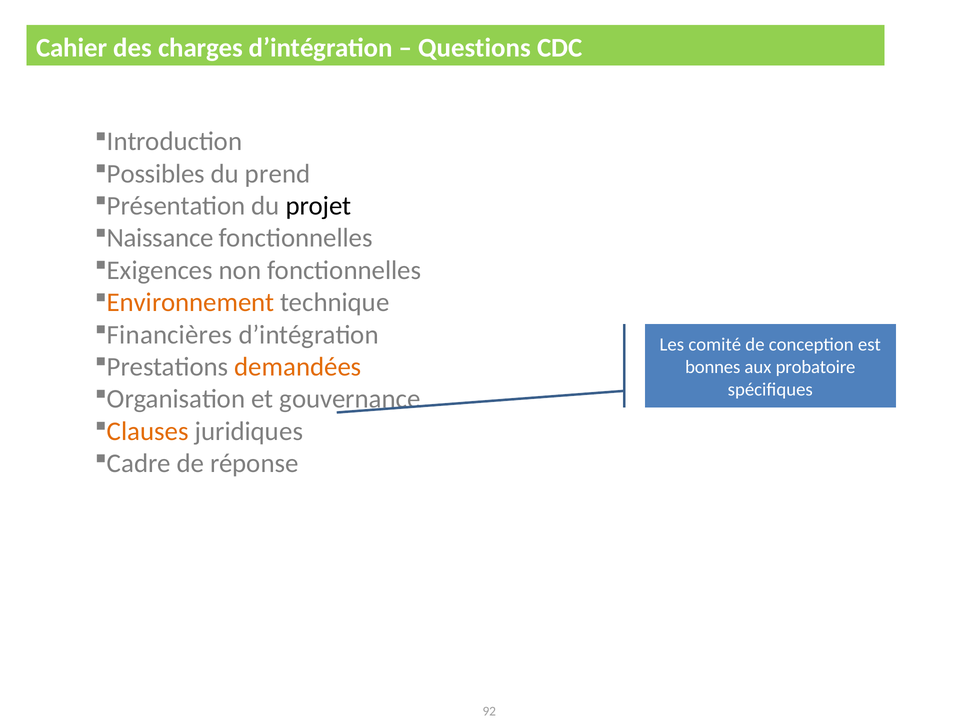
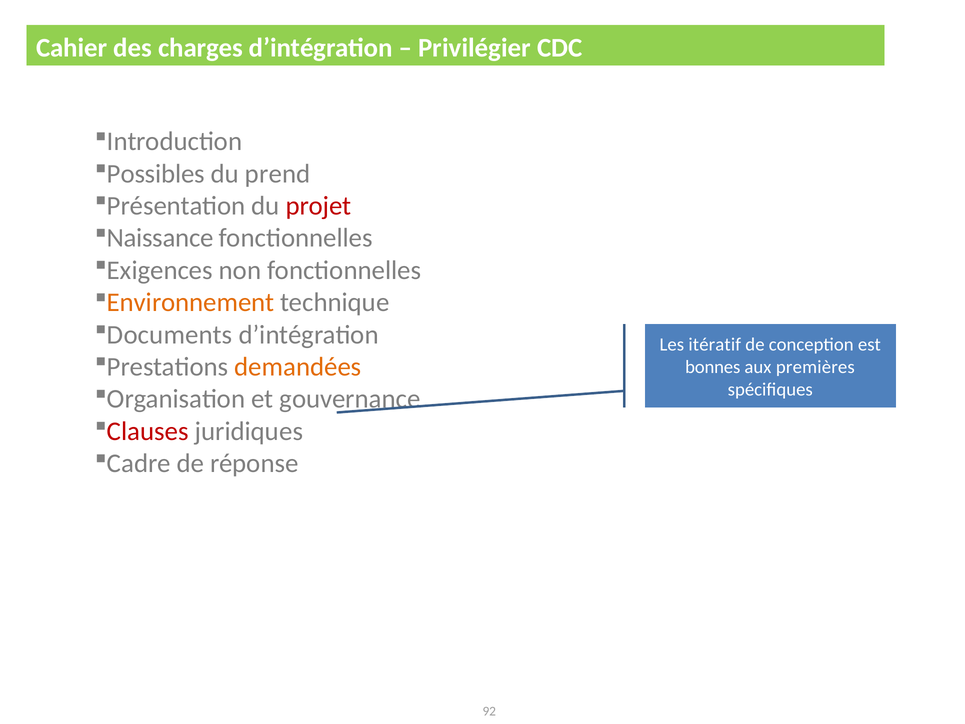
Questions: Questions -> Privilégier
projet colour: black -> red
Financières: Financières -> Documents
comité: comité -> itératif
probatoire: probatoire -> premières
Clauses colour: orange -> red
